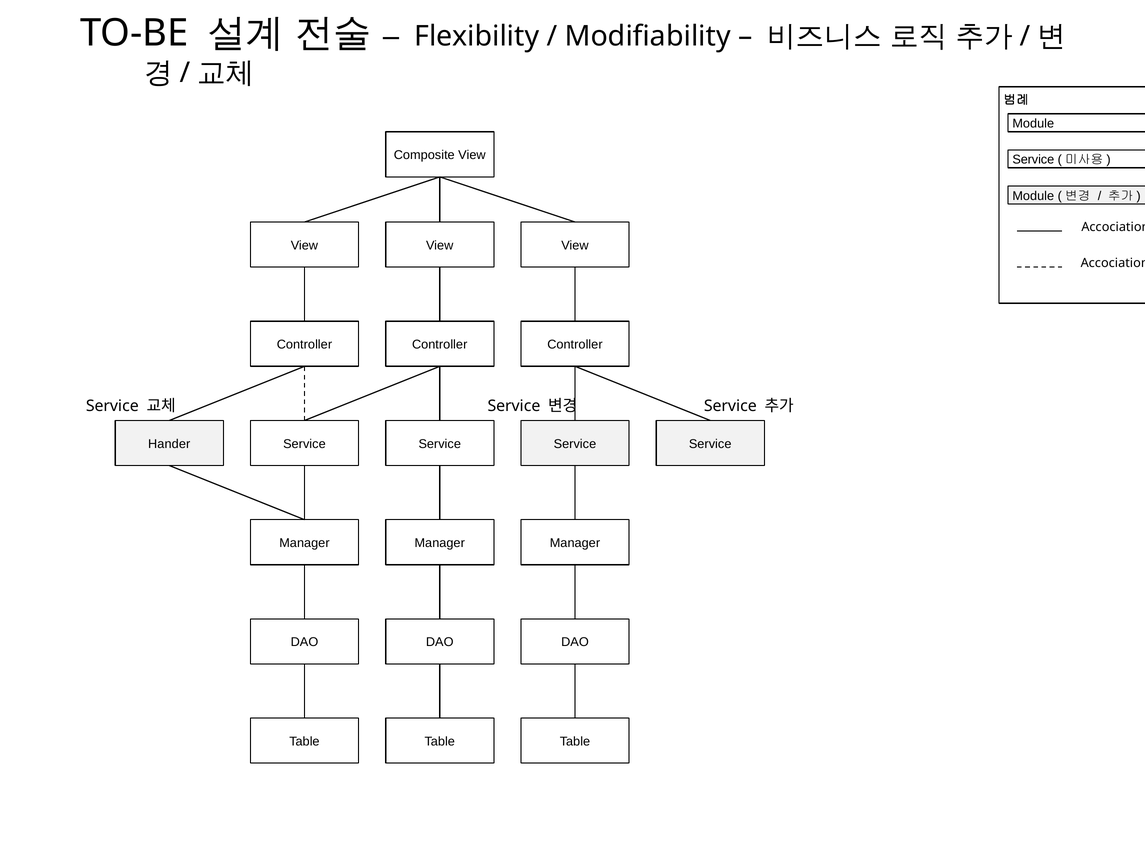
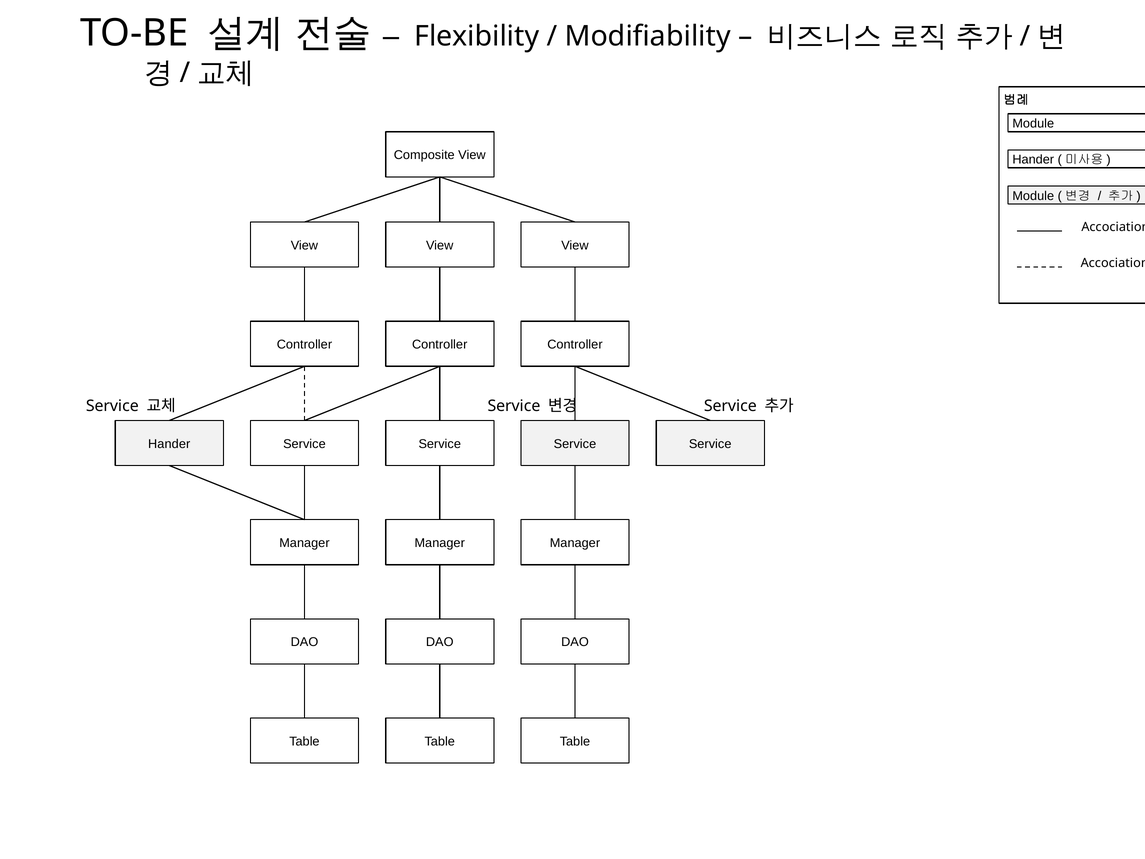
Service at (1033, 160): Service -> Hander
